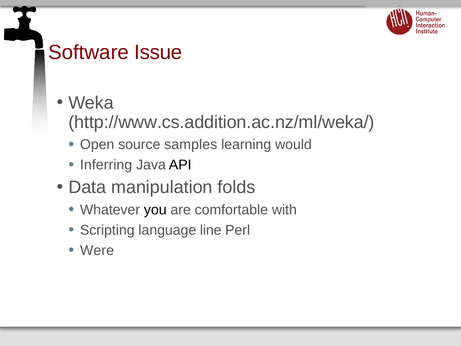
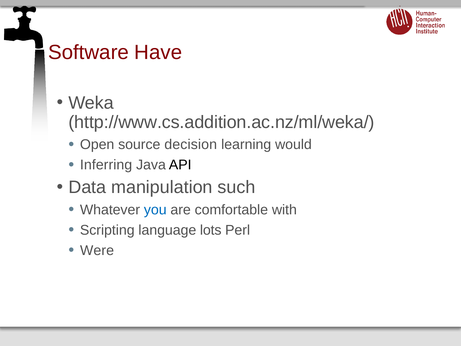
Issue: Issue -> Have
samples: samples -> decision
folds: folds -> such
you colour: black -> blue
line: line -> lots
